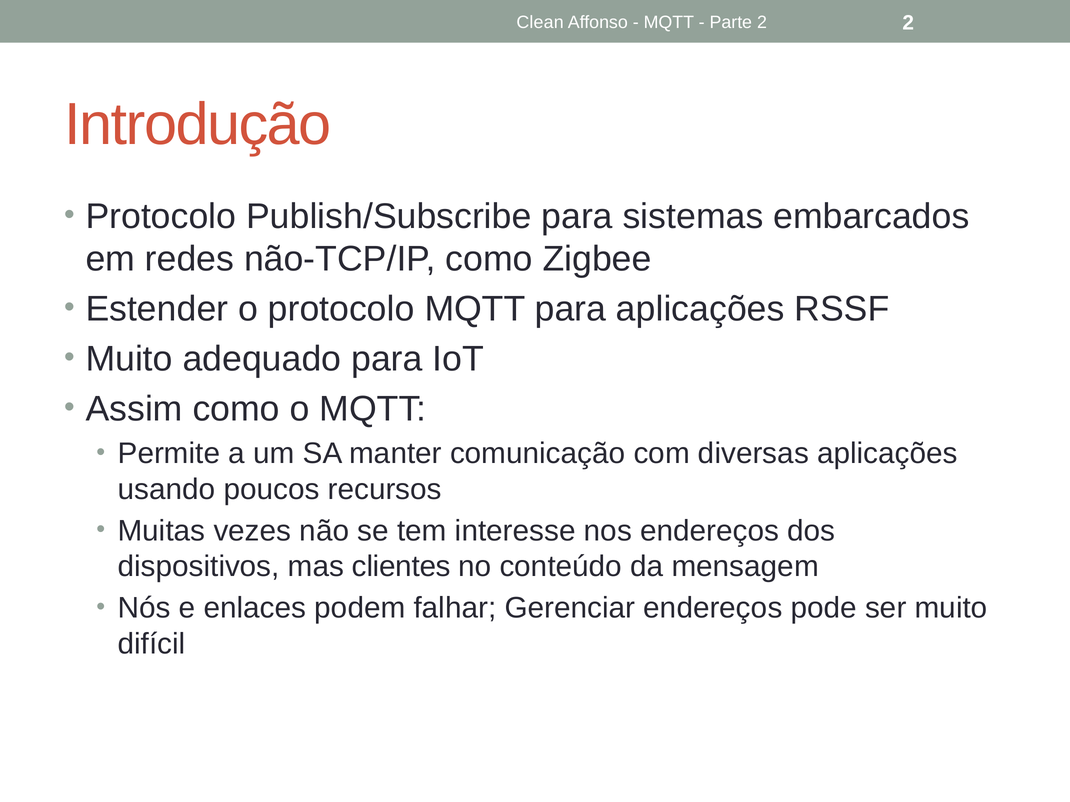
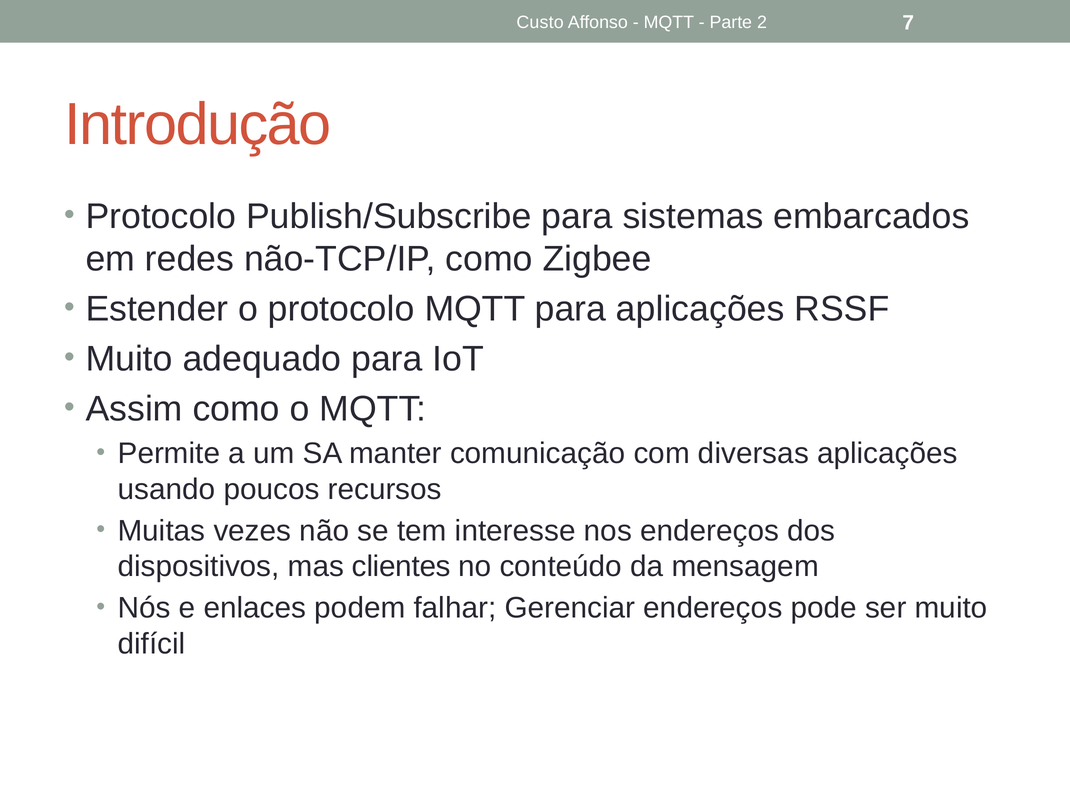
Clean: Clean -> Custo
2 2: 2 -> 7
